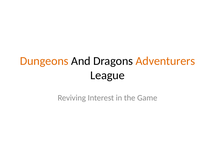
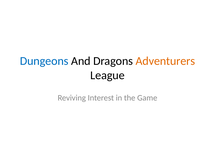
Dungeons colour: orange -> blue
